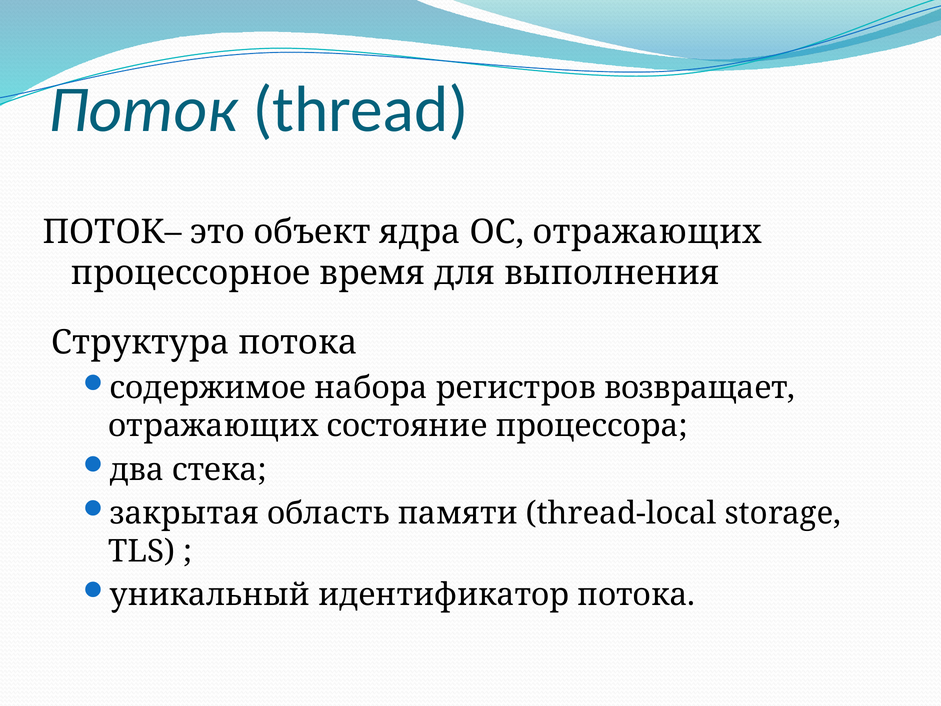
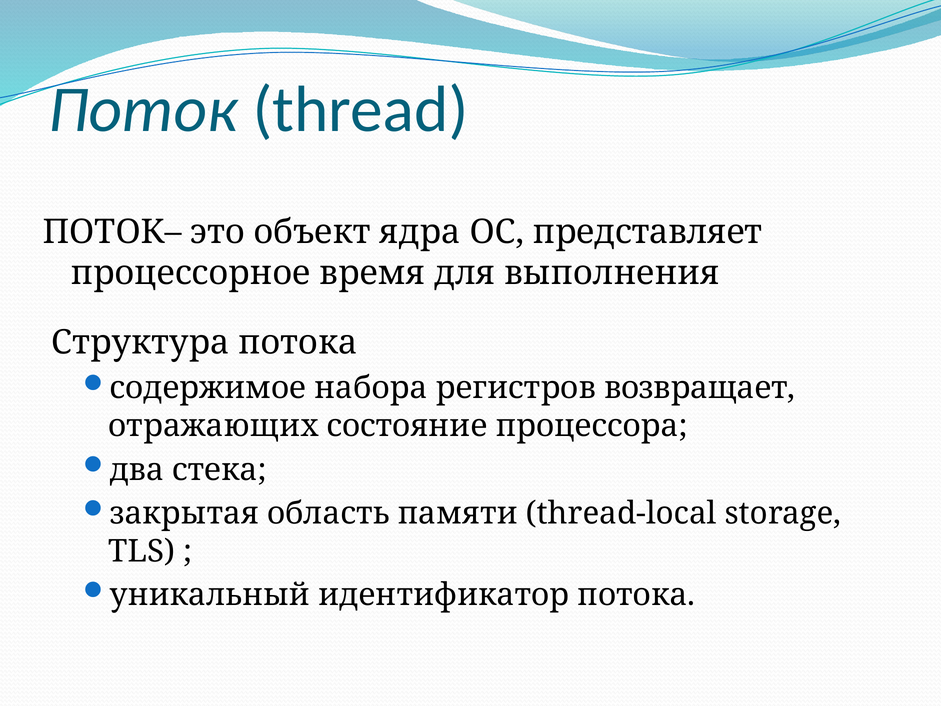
ОС отражающих: отражающих -> представляет
